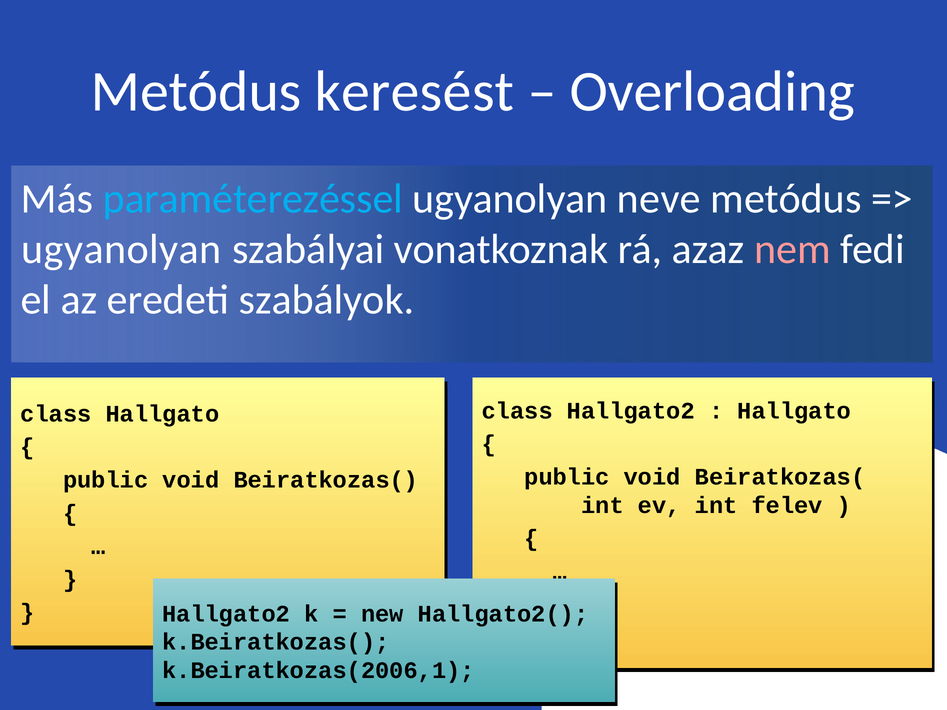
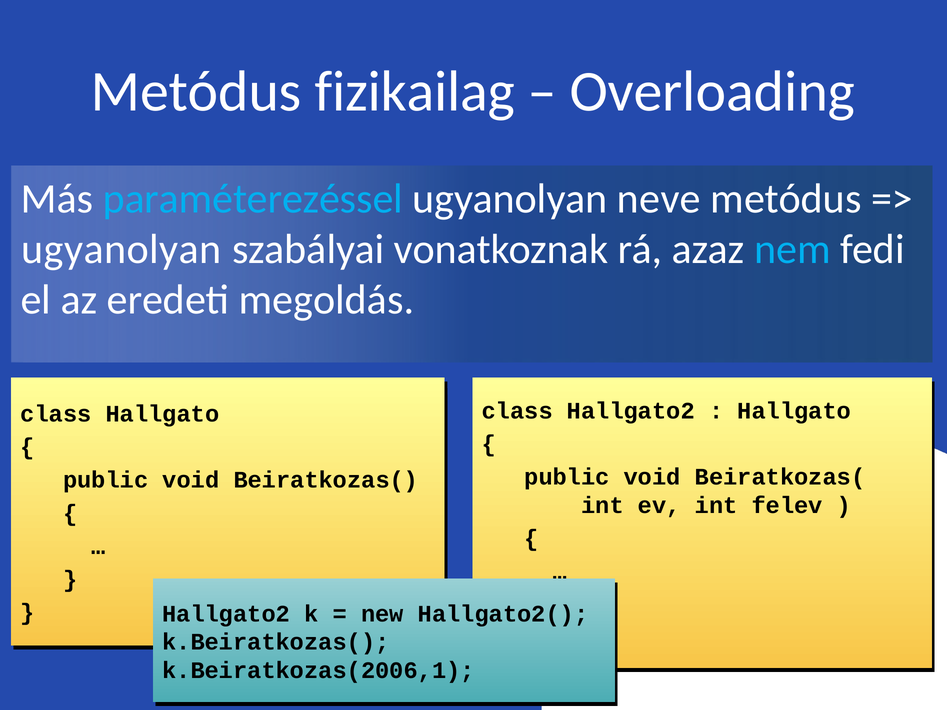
keresést: keresést -> fizikailag
nem colour: pink -> light blue
szabályok: szabályok -> megoldás
